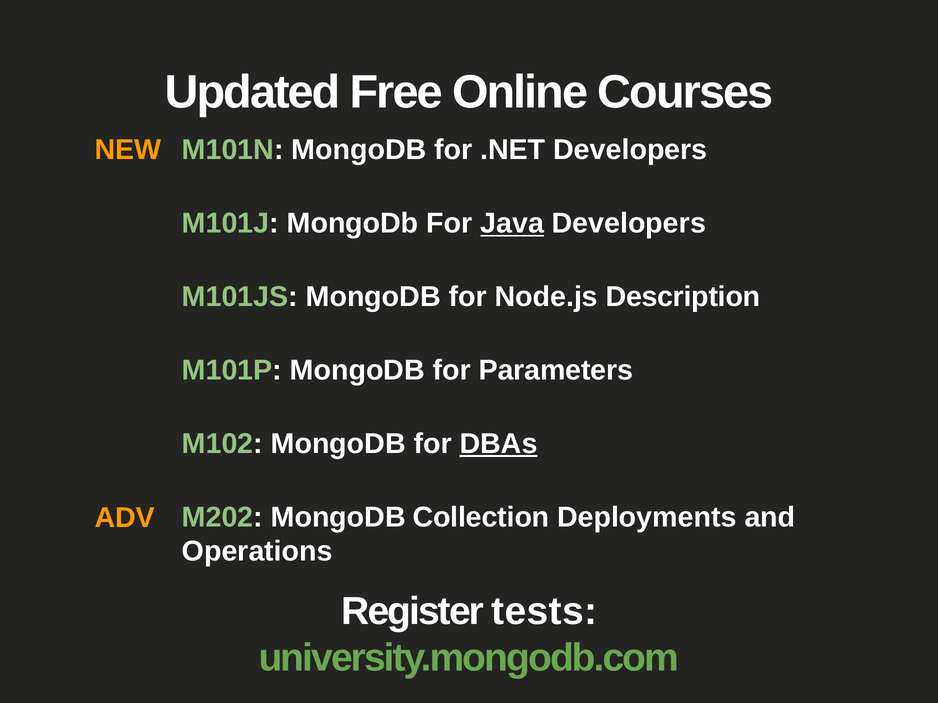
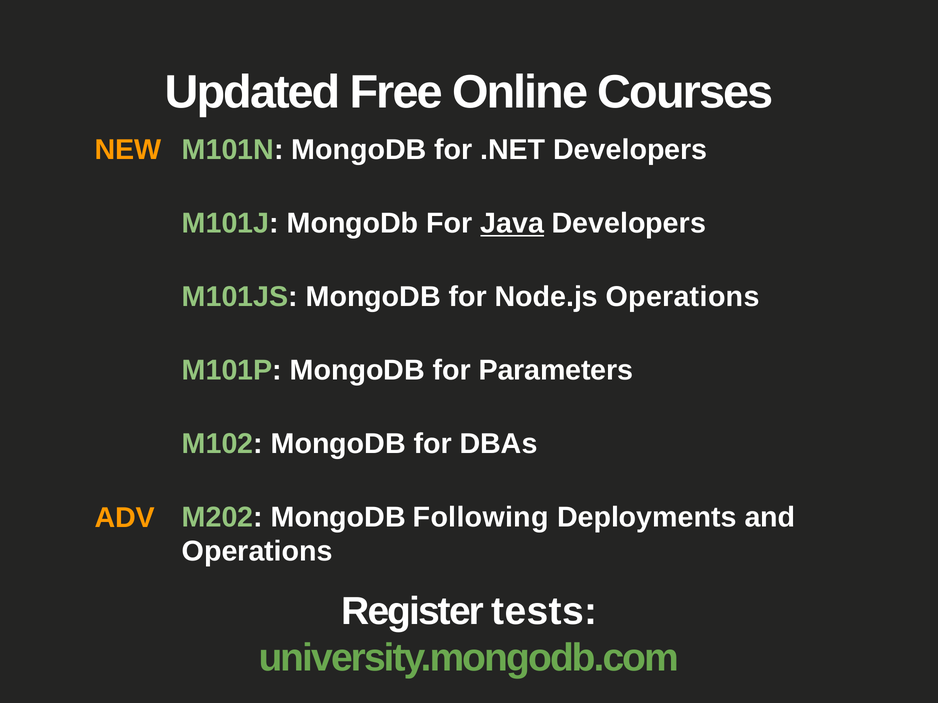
Node.js Description: Description -> Operations
DBAs underline: present -> none
Collection: Collection -> Following
